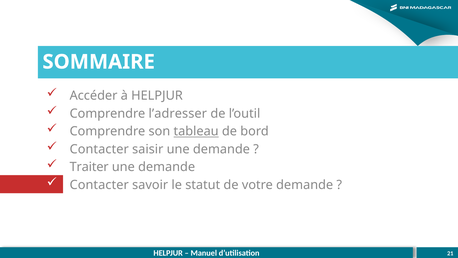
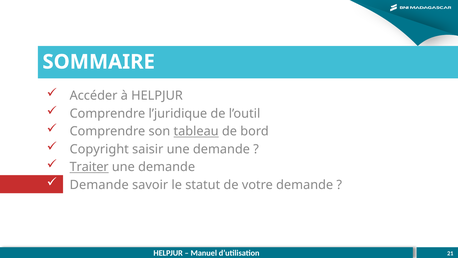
l’adresser: l’adresser -> l’juridique
Contacter at (99, 149): Contacter -> Copyright
Traiter underline: none -> present
Contacter at (99, 185): Contacter -> Demande
